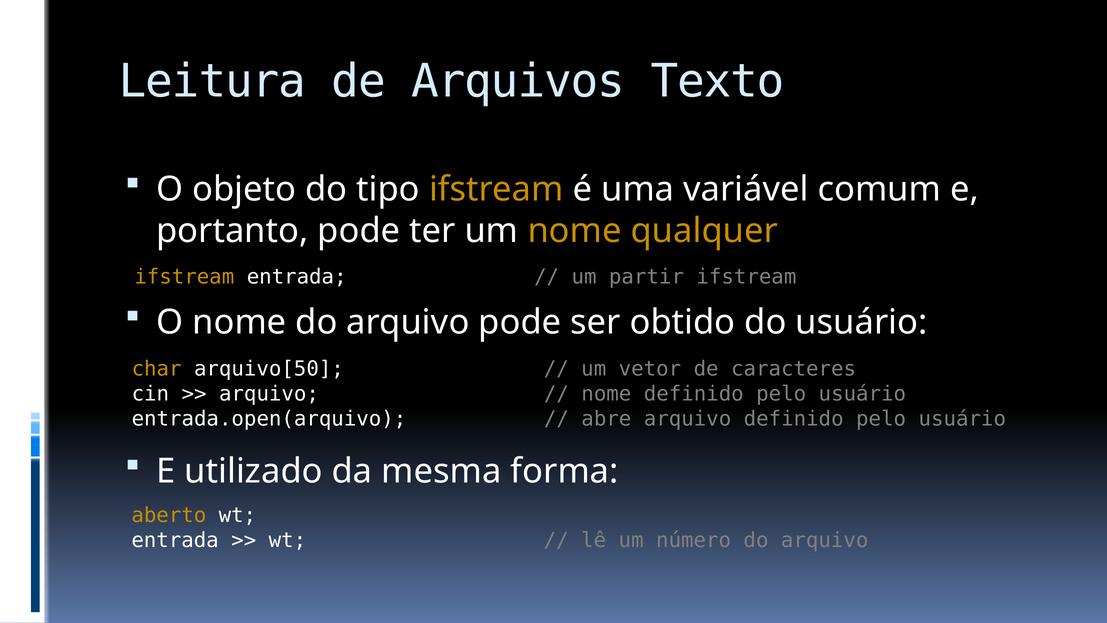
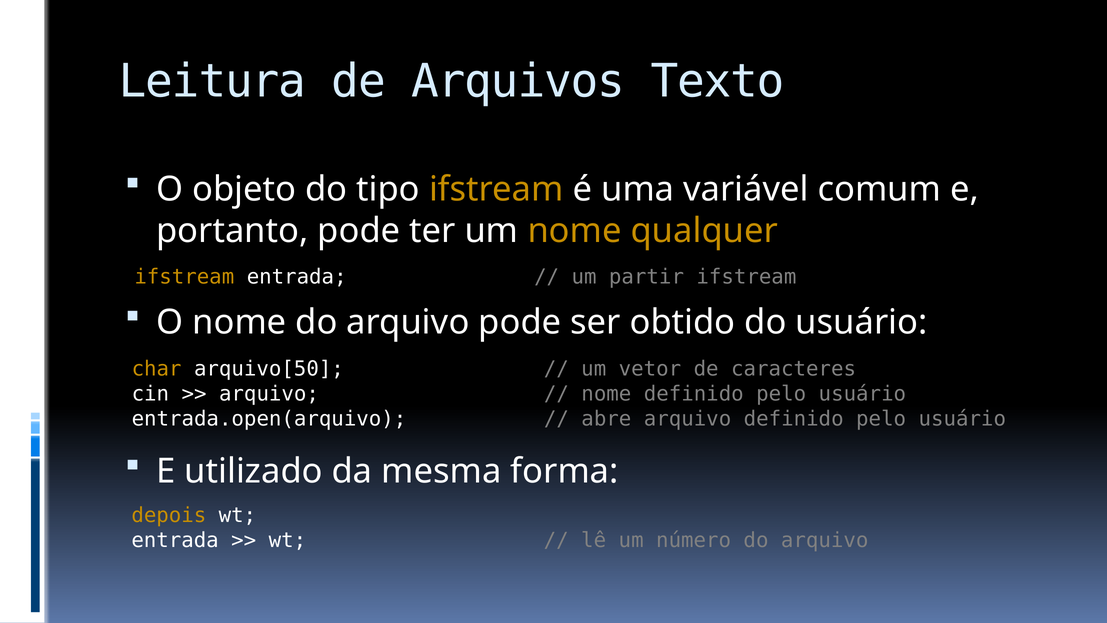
aberto: aberto -> depois
